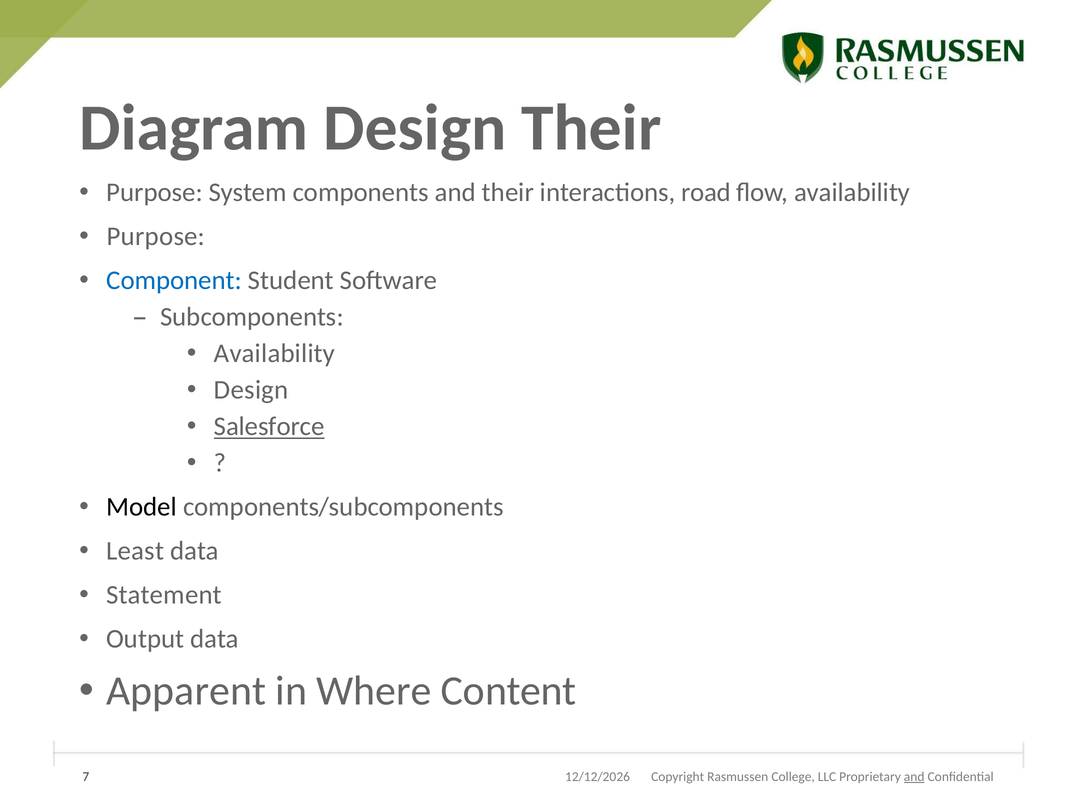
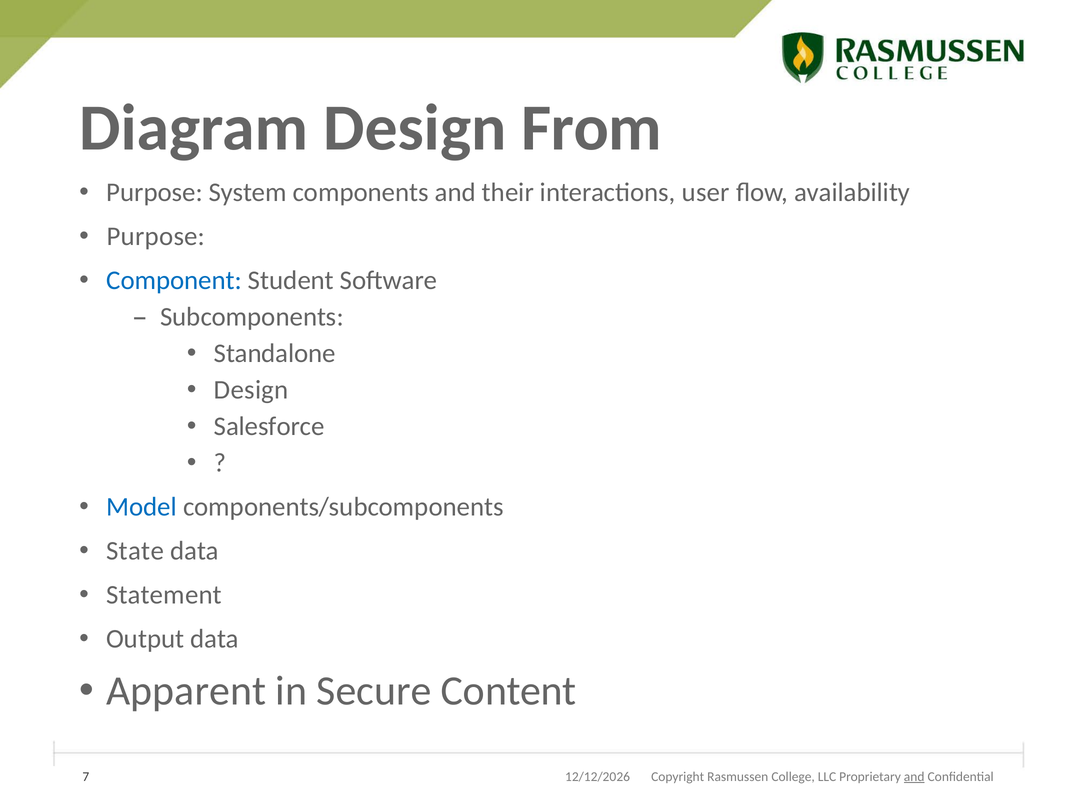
Their at (591, 128): Their -> From
road: road -> user
Availability at (274, 353): Availability -> Standalone
Salesforce underline: present -> none
Model colour: black -> blue
Least: Least -> State
Where: Where -> Secure
